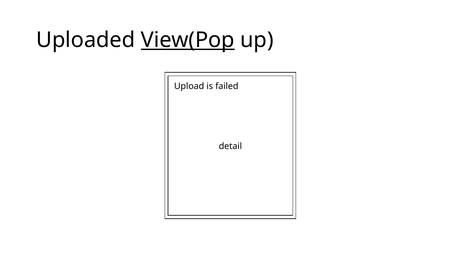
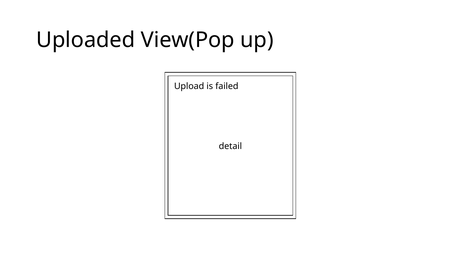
View(Pop underline: present -> none
